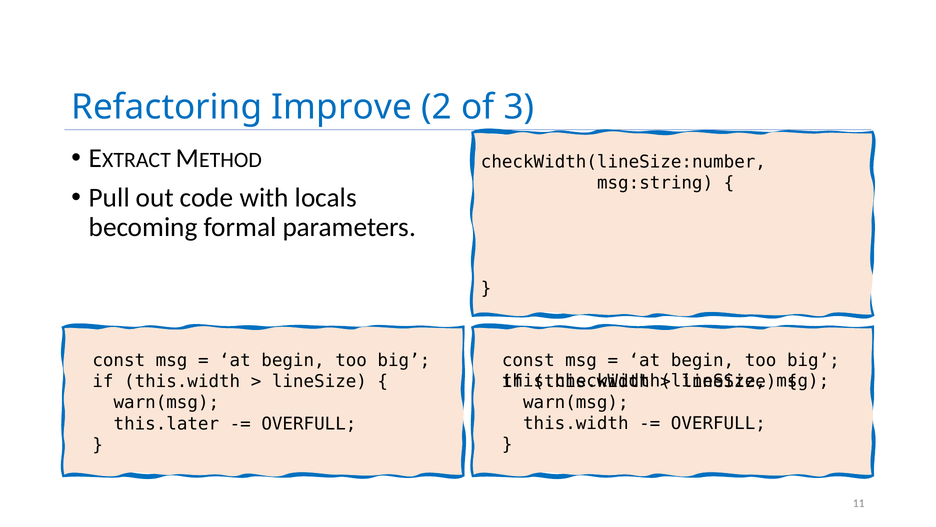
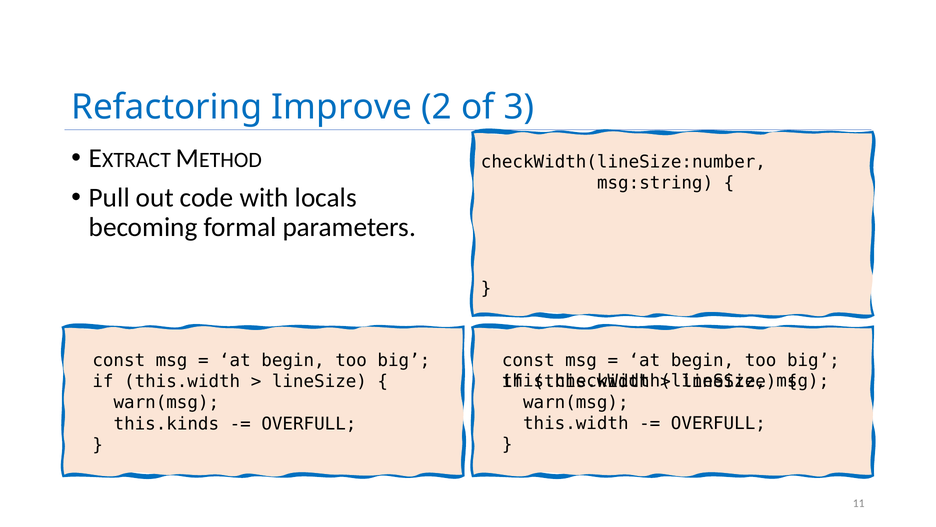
this.later: this.later -> this.kinds
